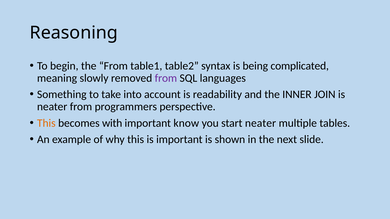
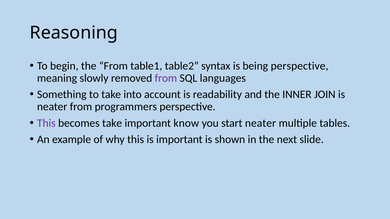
being complicated: complicated -> perspective
This at (46, 123) colour: orange -> purple
becomes with: with -> take
